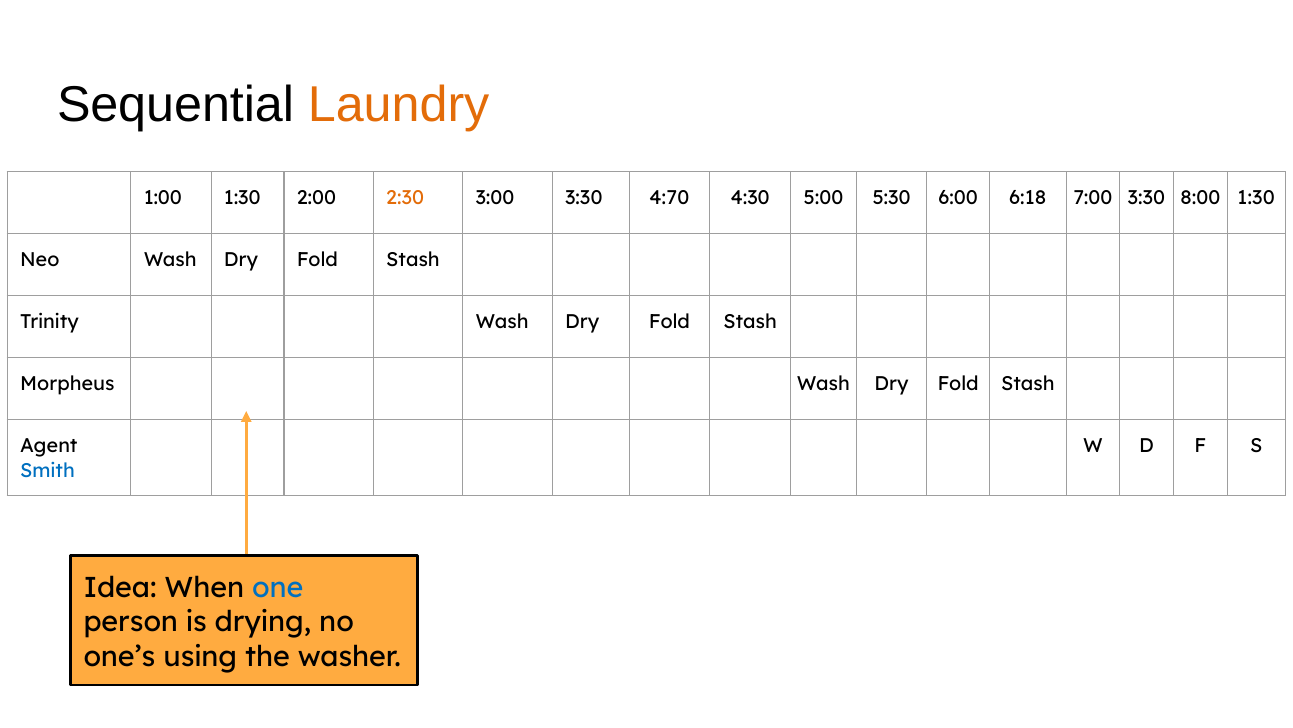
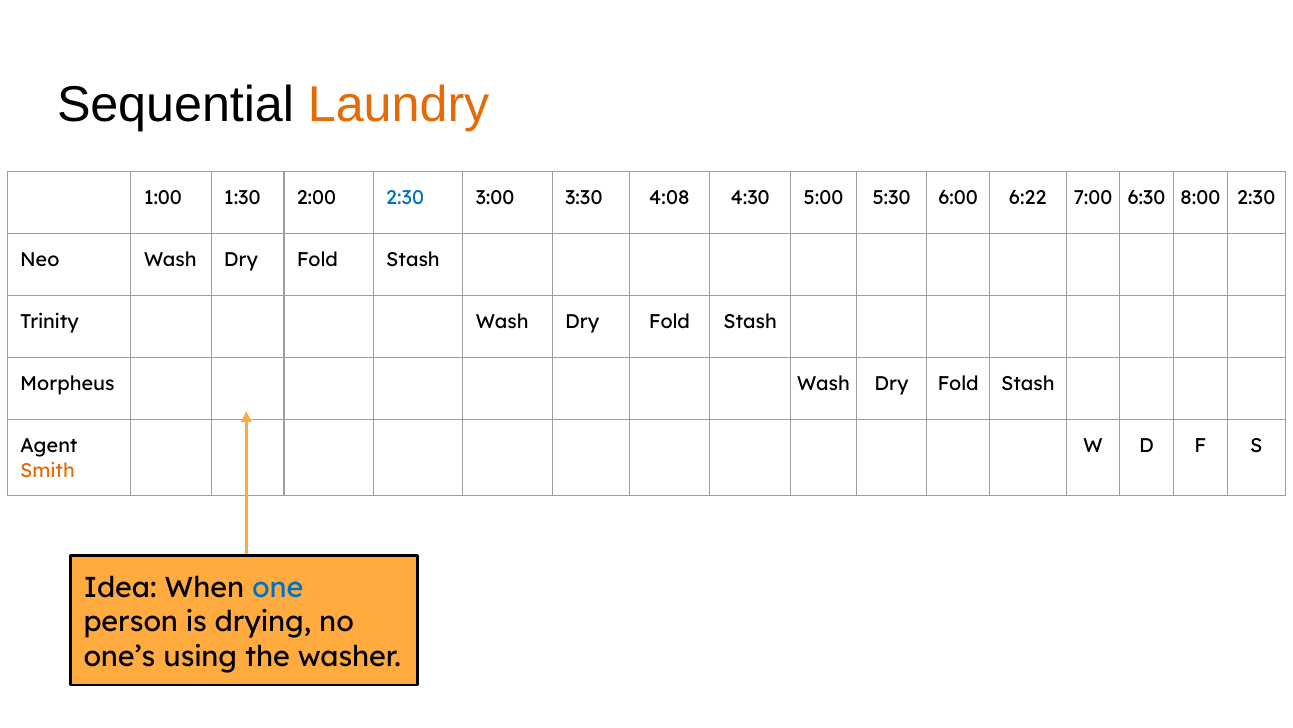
2:30 at (405, 198) colour: orange -> blue
4:70: 4:70 -> 4:08
6:18: 6:18 -> 6:22
7:00 3:30: 3:30 -> 6:30
8:00 1:30: 1:30 -> 2:30
Smith colour: blue -> orange
